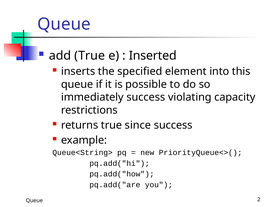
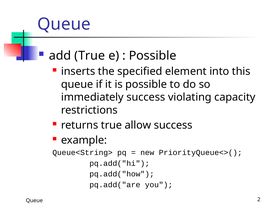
Inserted at (153, 56): Inserted -> Possible
since: since -> allow
